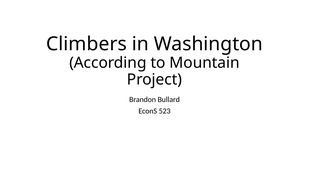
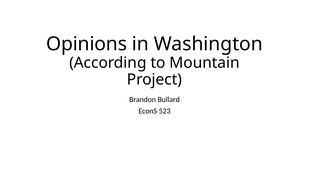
Climbers: Climbers -> Opinions
